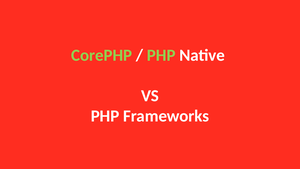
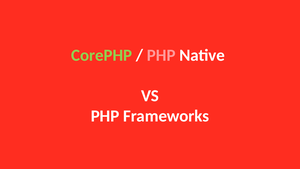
PHP at (161, 55) colour: light green -> pink
